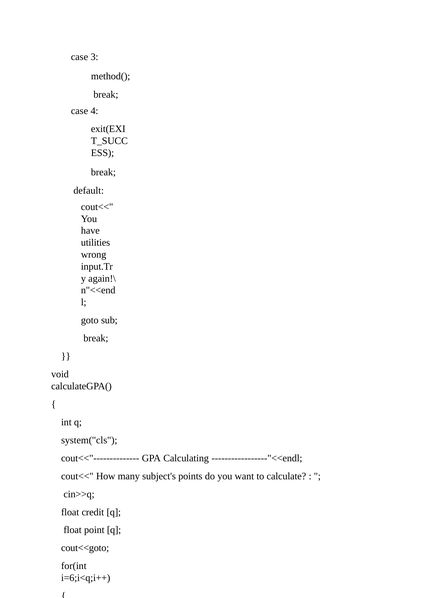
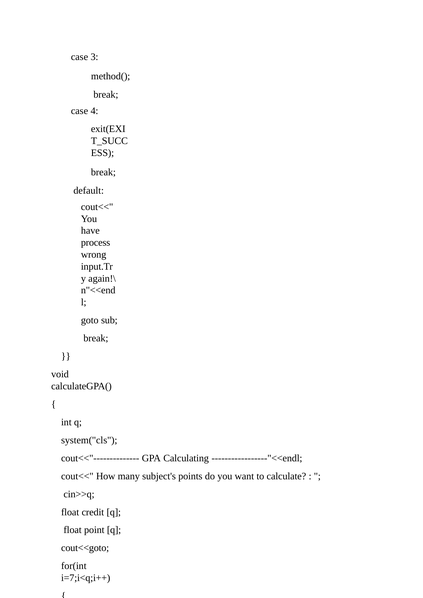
utilities: utilities -> process
i=6;i<q;i++: i=6;i<q;i++ -> i=7;i<q;i++
